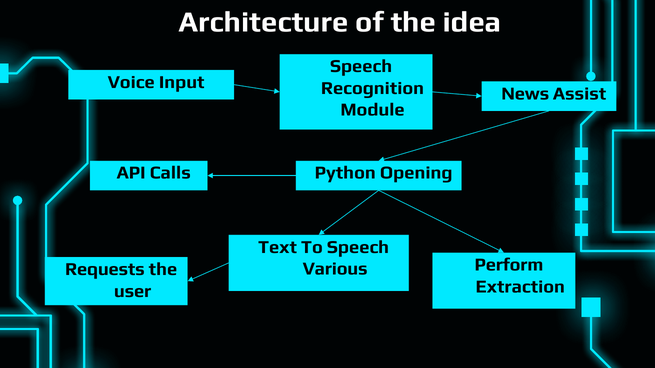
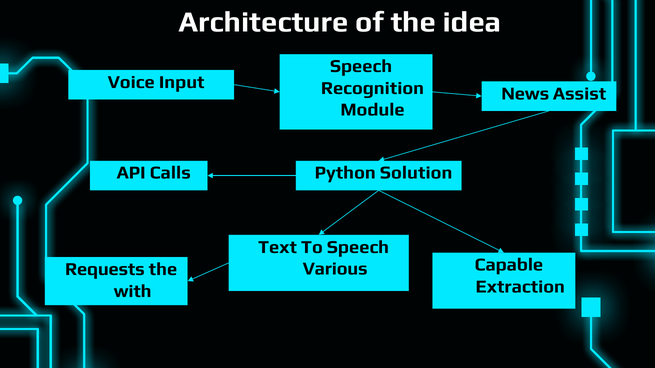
Opening: Opening -> Solution
Perform: Perform -> Capable
user: user -> with
